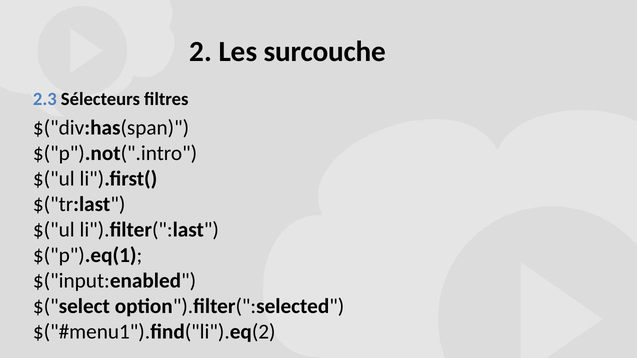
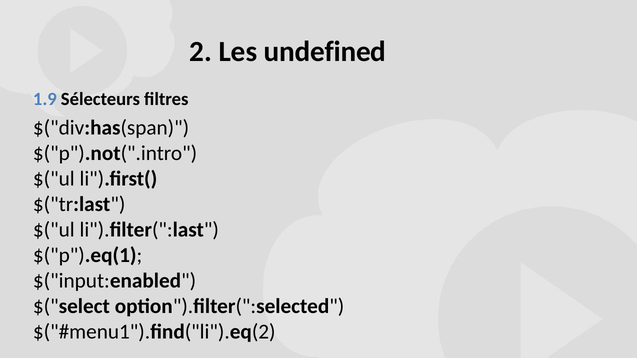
surcouche: surcouche -> undefined
2.3: 2.3 -> 1.9
